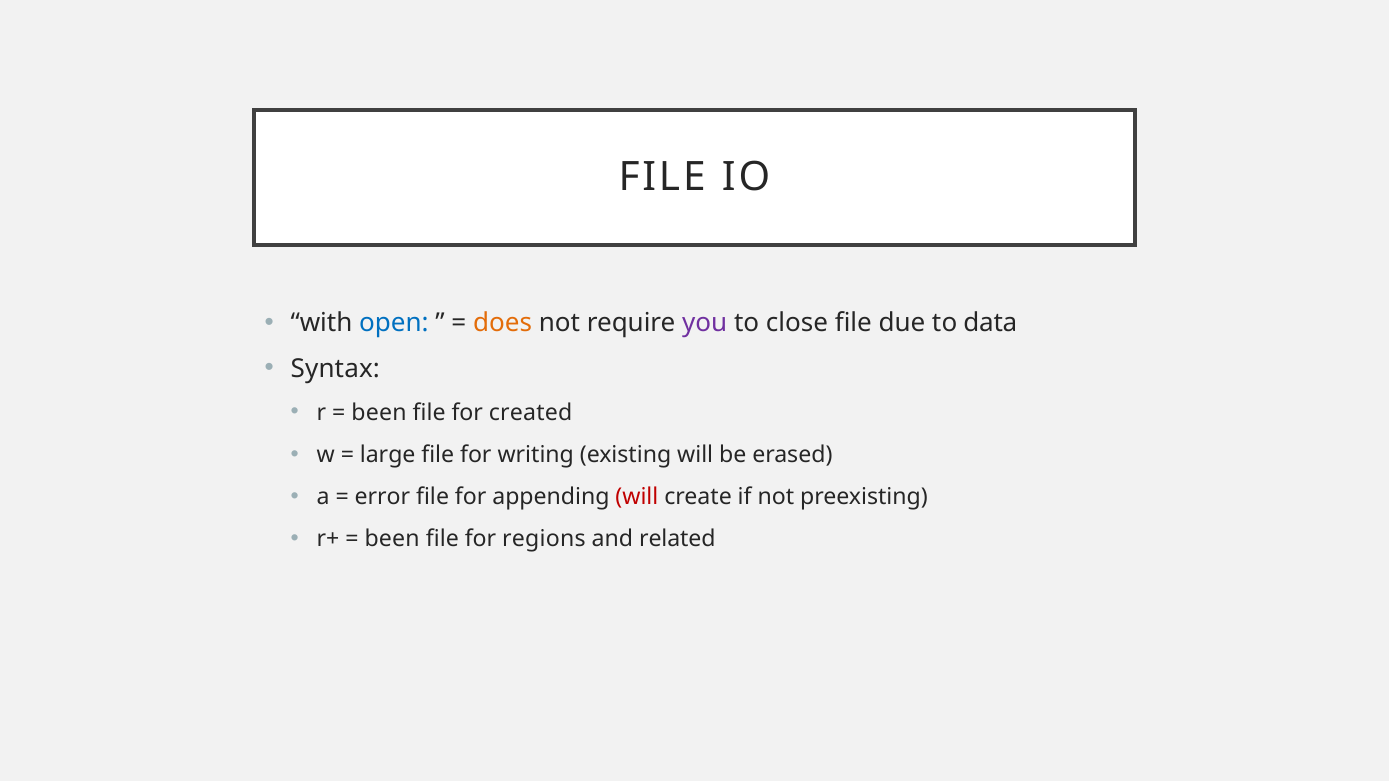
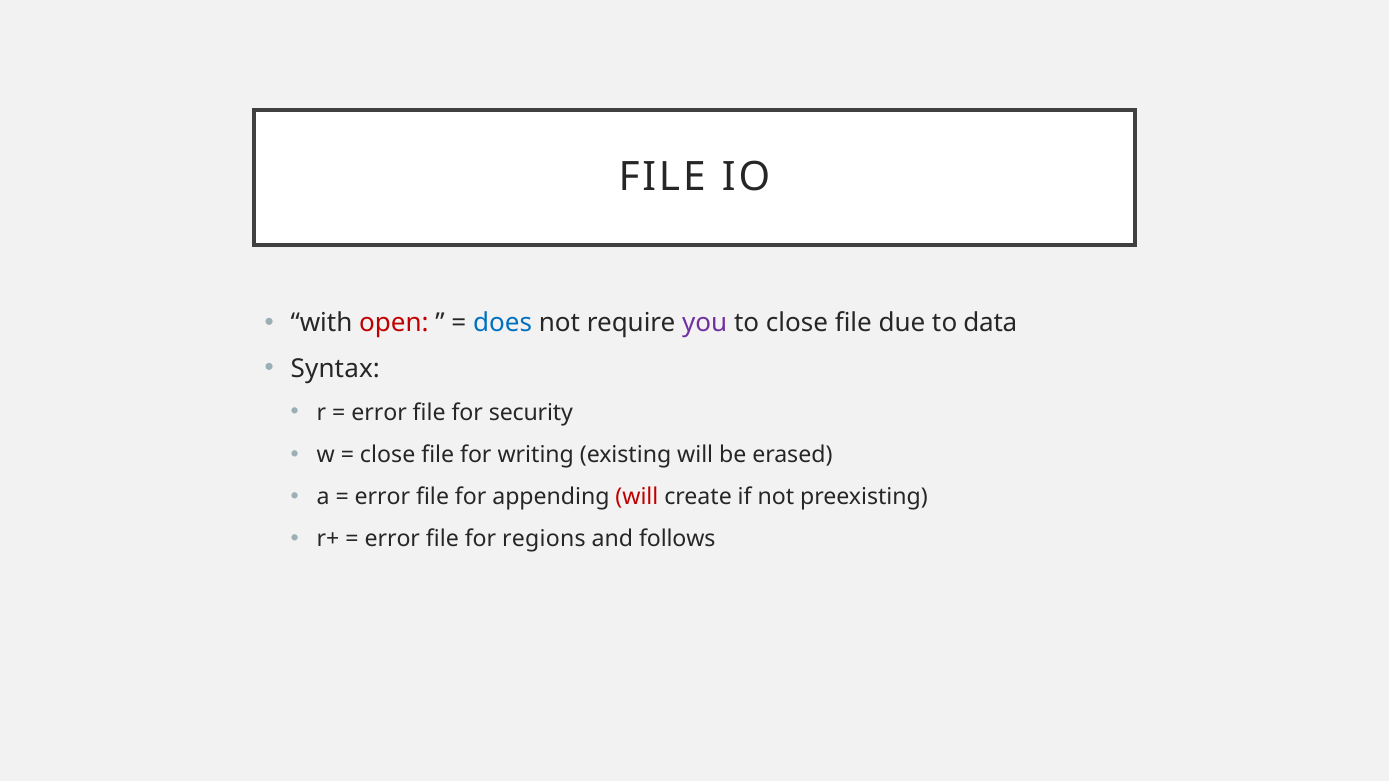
open colour: blue -> red
does colour: orange -> blue
been at (379, 413): been -> error
created: created -> security
large at (388, 455): large -> close
been at (392, 539): been -> error
related: related -> follows
